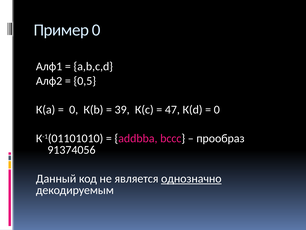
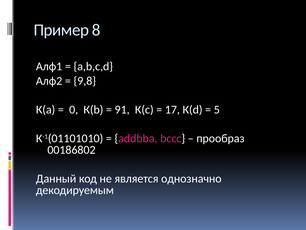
Пример 0: 0 -> 8
0,5: 0,5 -> 9,8
39: 39 -> 91
47: 47 -> 17
0 at (217, 109): 0 -> 5
91374056: 91374056 -> 00186802
однозначно underline: present -> none
